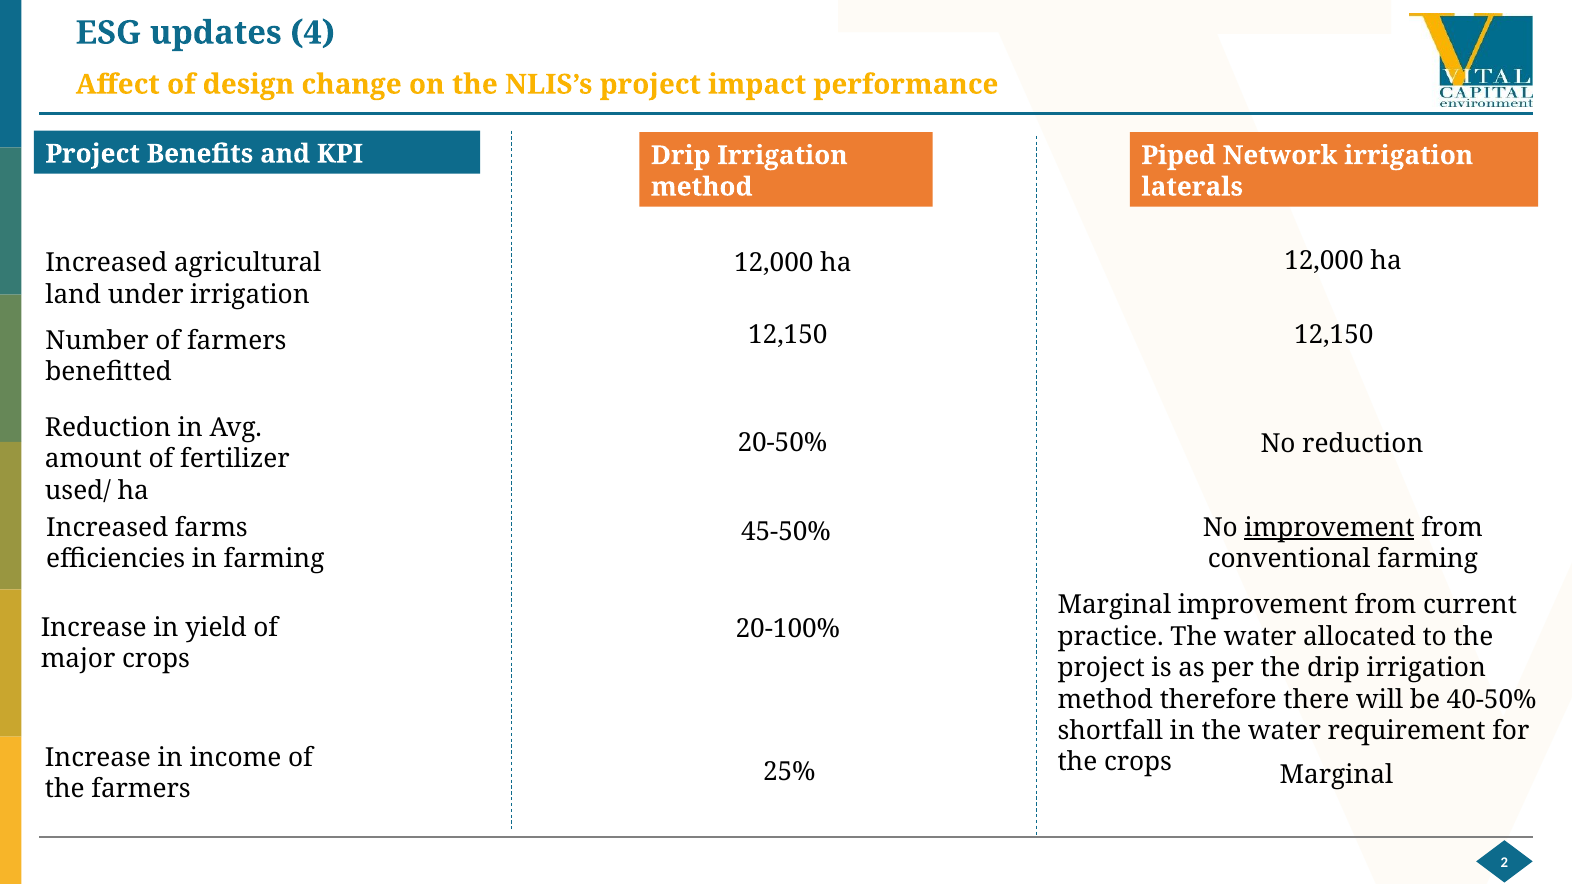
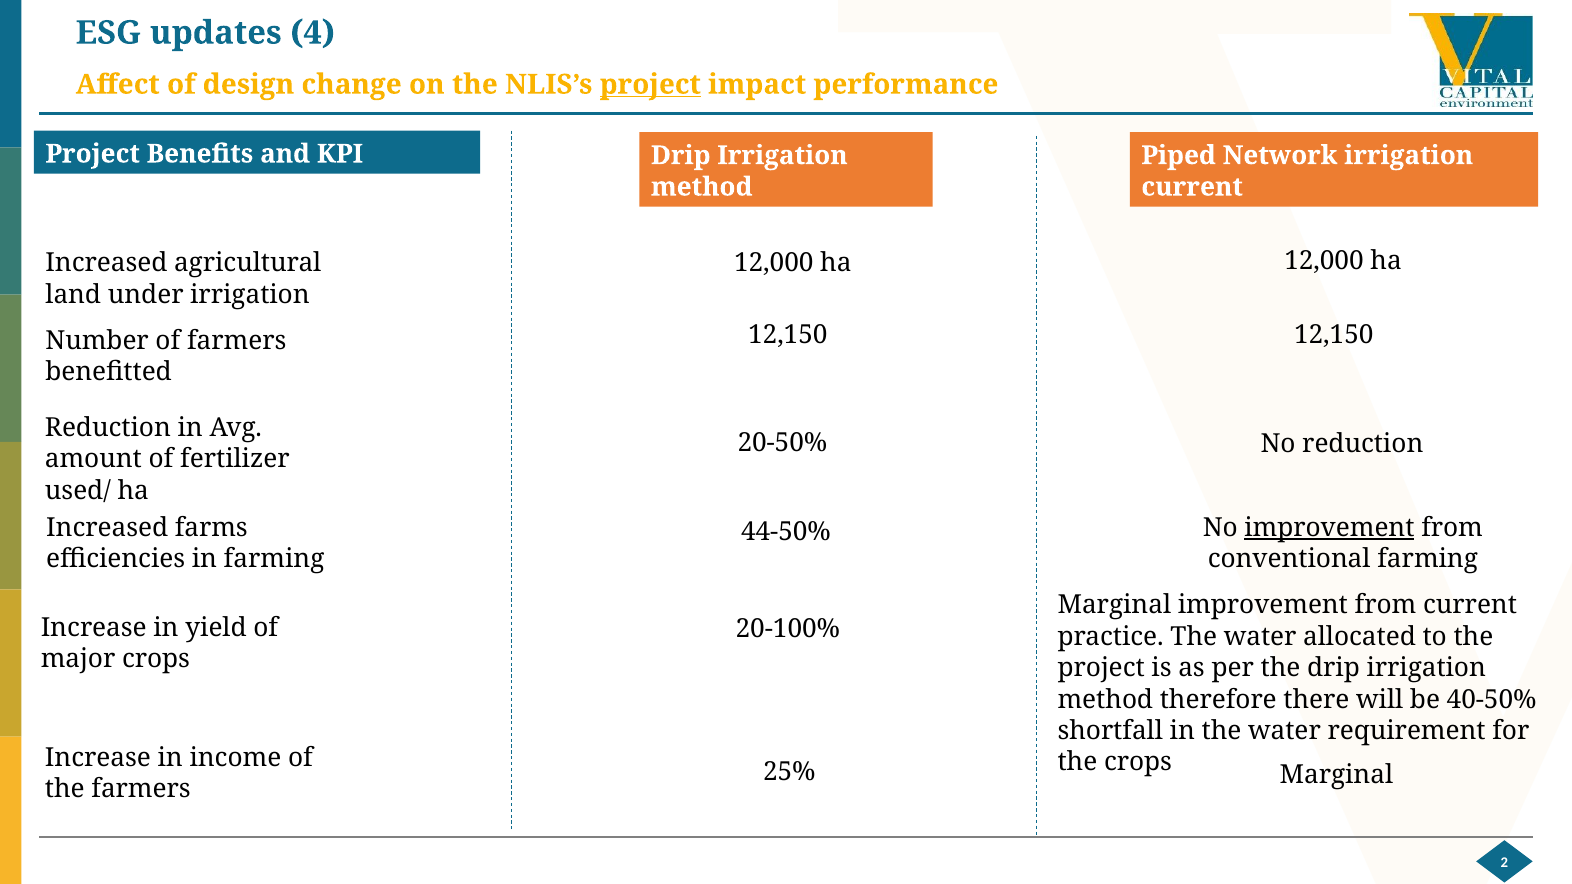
project at (650, 84) underline: none -> present
laterals at (1192, 187): laterals -> current
45-50%: 45-50% -> 44-50%
